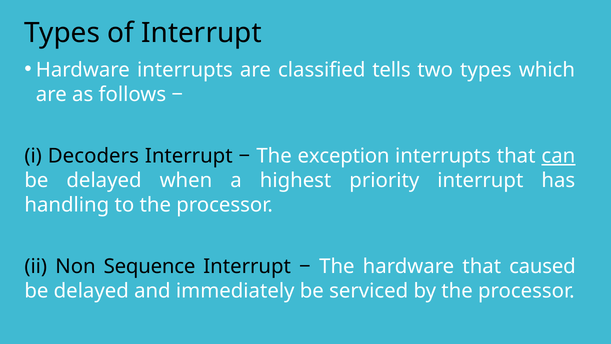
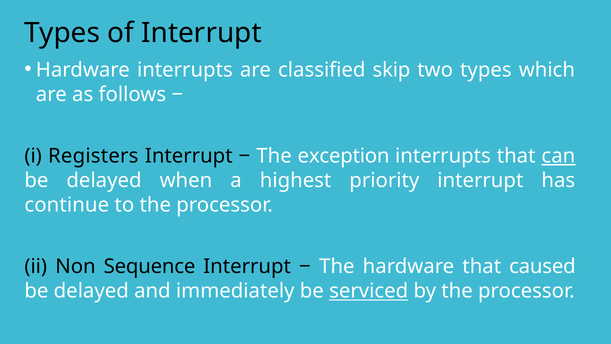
tells: tells -> skip
Decoders: Decoders -> Registers
handling: handling -> continue
serviced underline: none -> present
